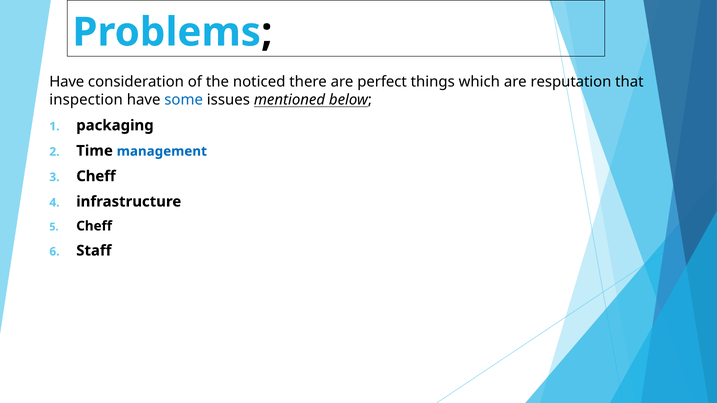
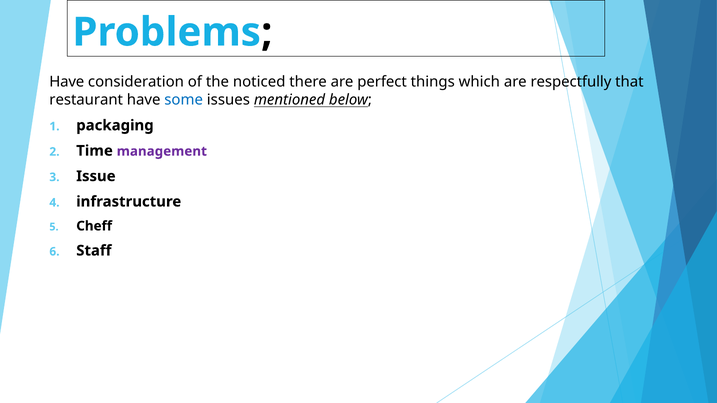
resputation: resputation -> respectfully
inspection: inspection -> restaurant
management colour: blue -> purple
Cheff at (96, 176): Cheff -> Issue
